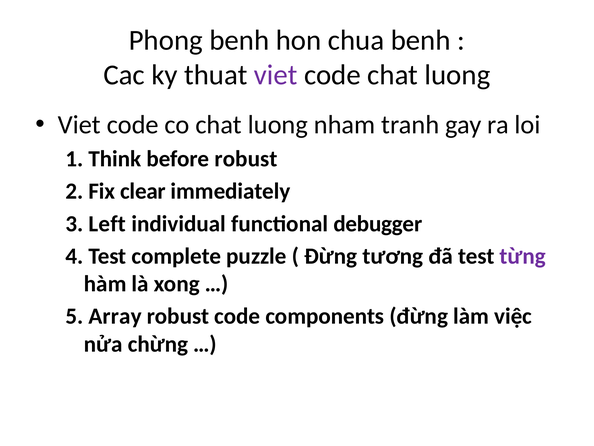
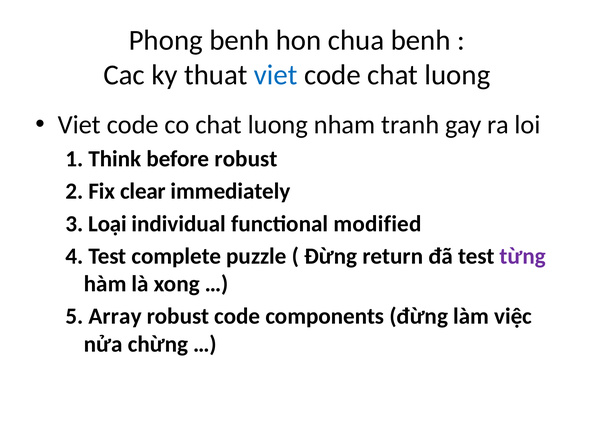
viet at (276, 75) colour: purple -> blue
Left: Left -> Loại
debugger: debugger -> modified
tương: tương -> return
